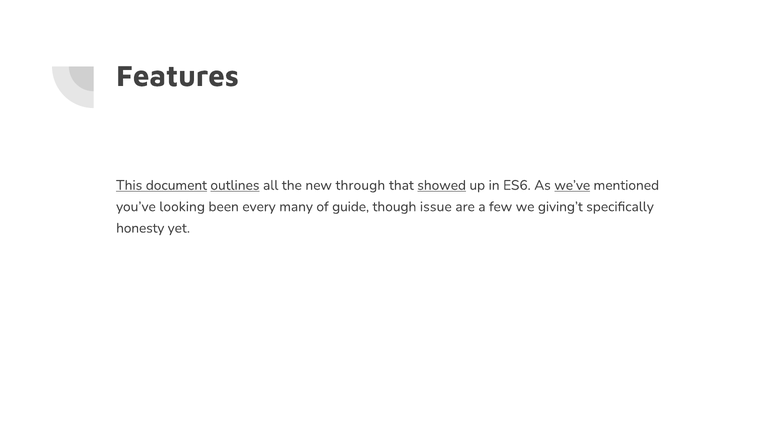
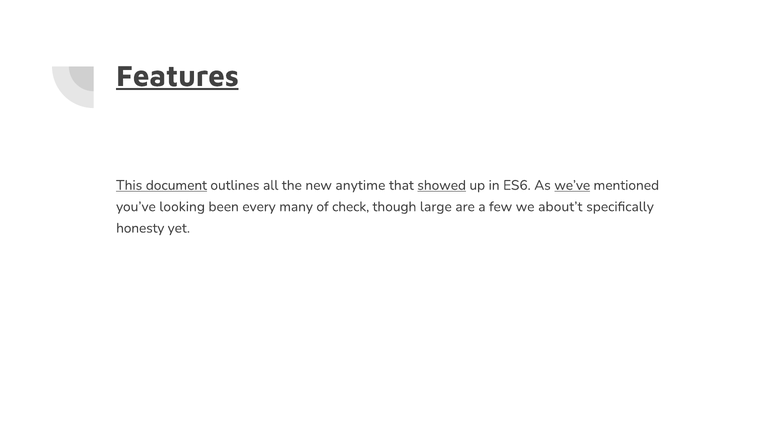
Features underline: none -> present
outlines underline: present -> none
through: through -> anytime
guide: guide -> check
issue: issue -> large
giving’t: giving’t -> about’t
